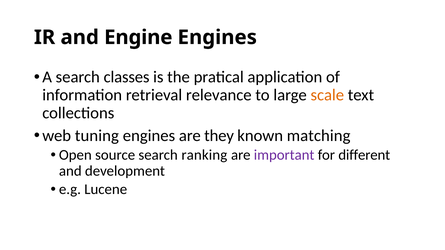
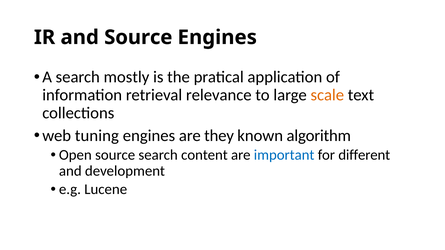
and Engine: Engine -> Source
classes: classes -> mostly
matching: matching -> algorithm
ranking: ranking -> content
important colour: purple -> blue
